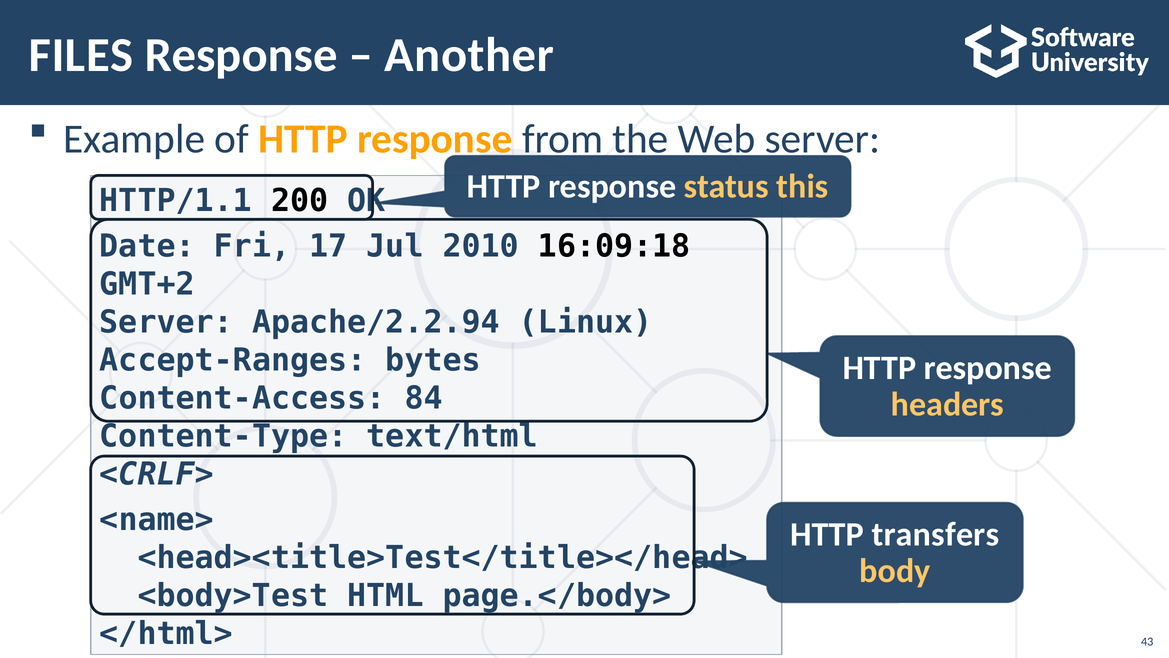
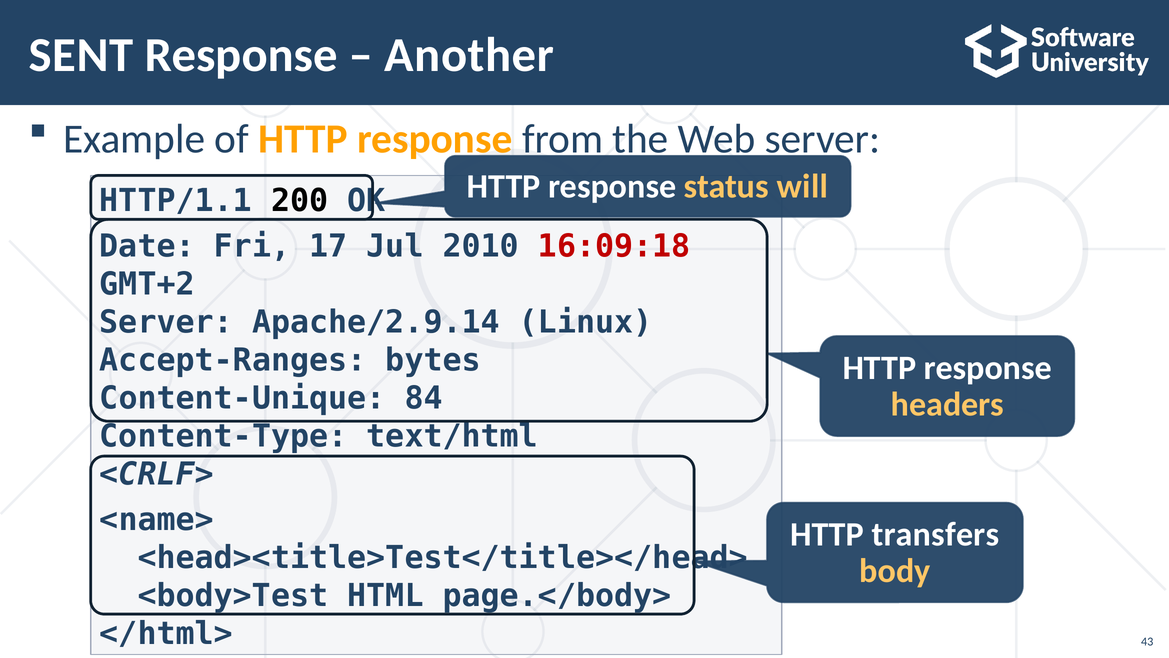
FILES: FILES -> SENT
this: this -> will
16:09:18 colour: black -> red
Apache/2.2.94: Apache/2.2.94 -> Apache/2.9.14
Content-Access: Content-Access -> Content-Unique
